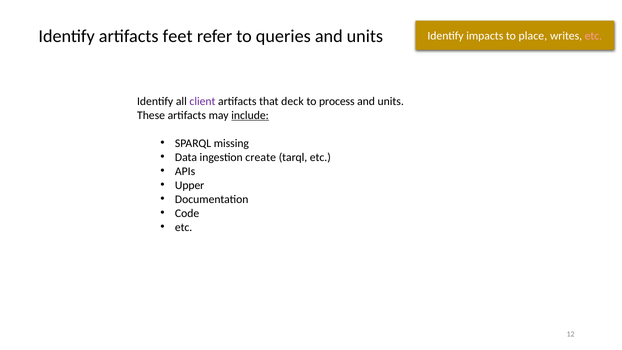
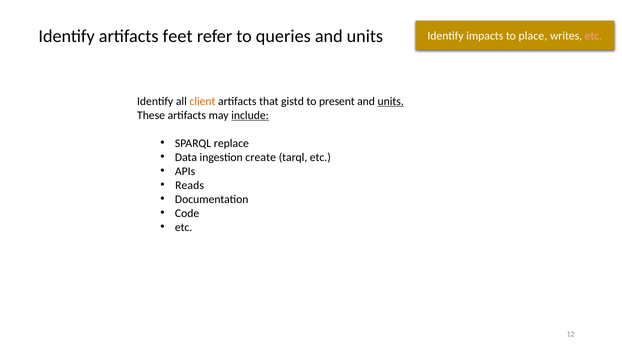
client colour: purple -> orange
deck: deck -> gistd
process: process -> present
units at (391, 101) underline: none -> present
missing: missing -> replace
Upper: Upper -> Reads
